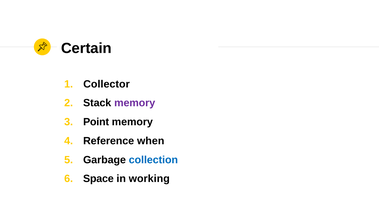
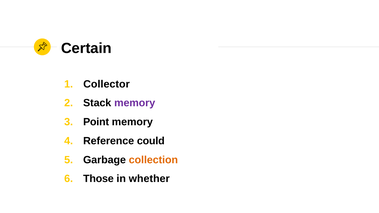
when: when -> could
collection colour: blue -> orange
Space: Space -> Those
working: working -> whether
